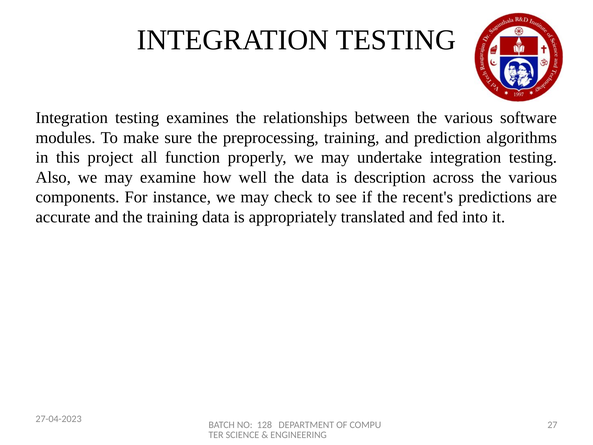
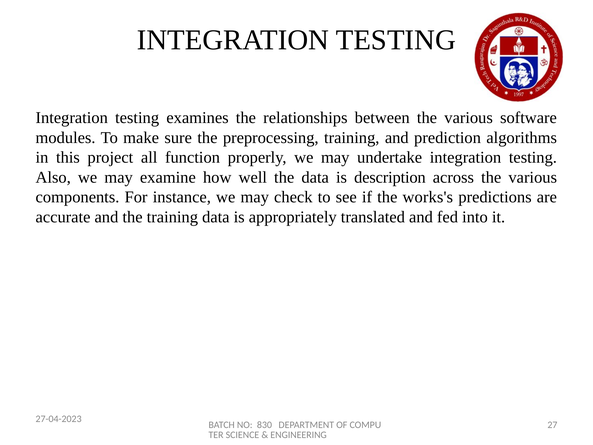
recent's: recent's -> works's
128: 128 -> 830
